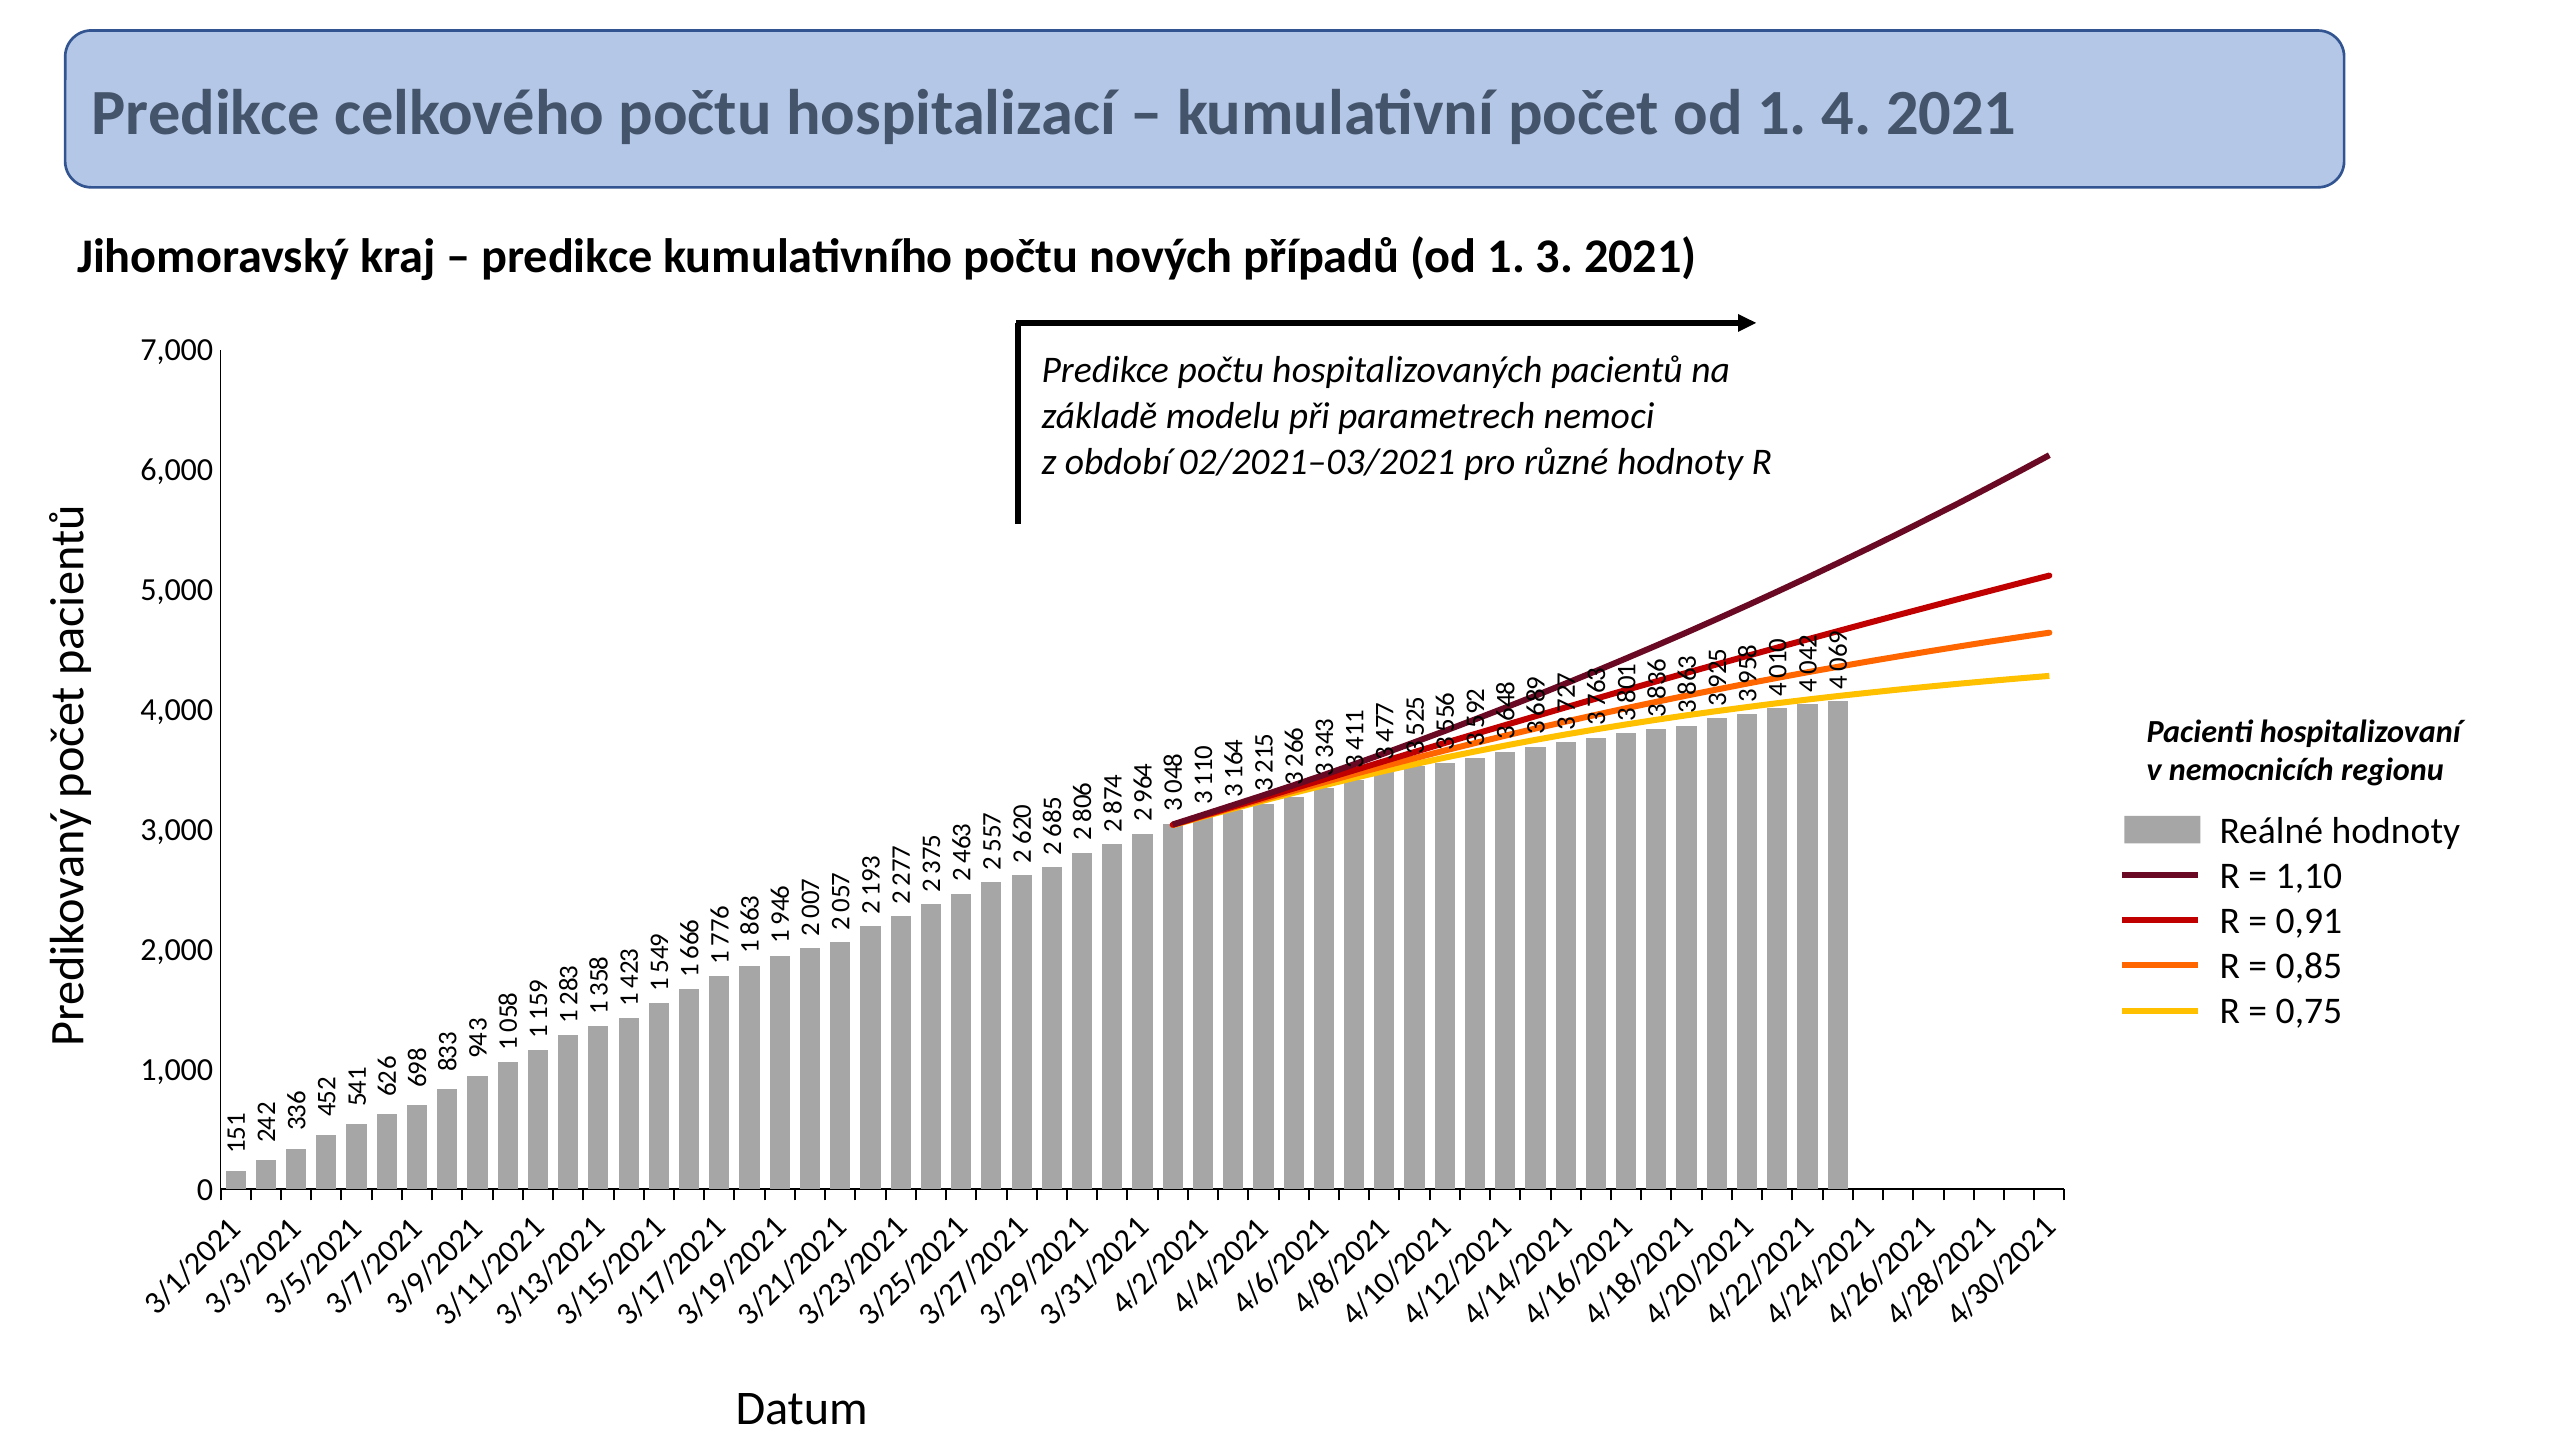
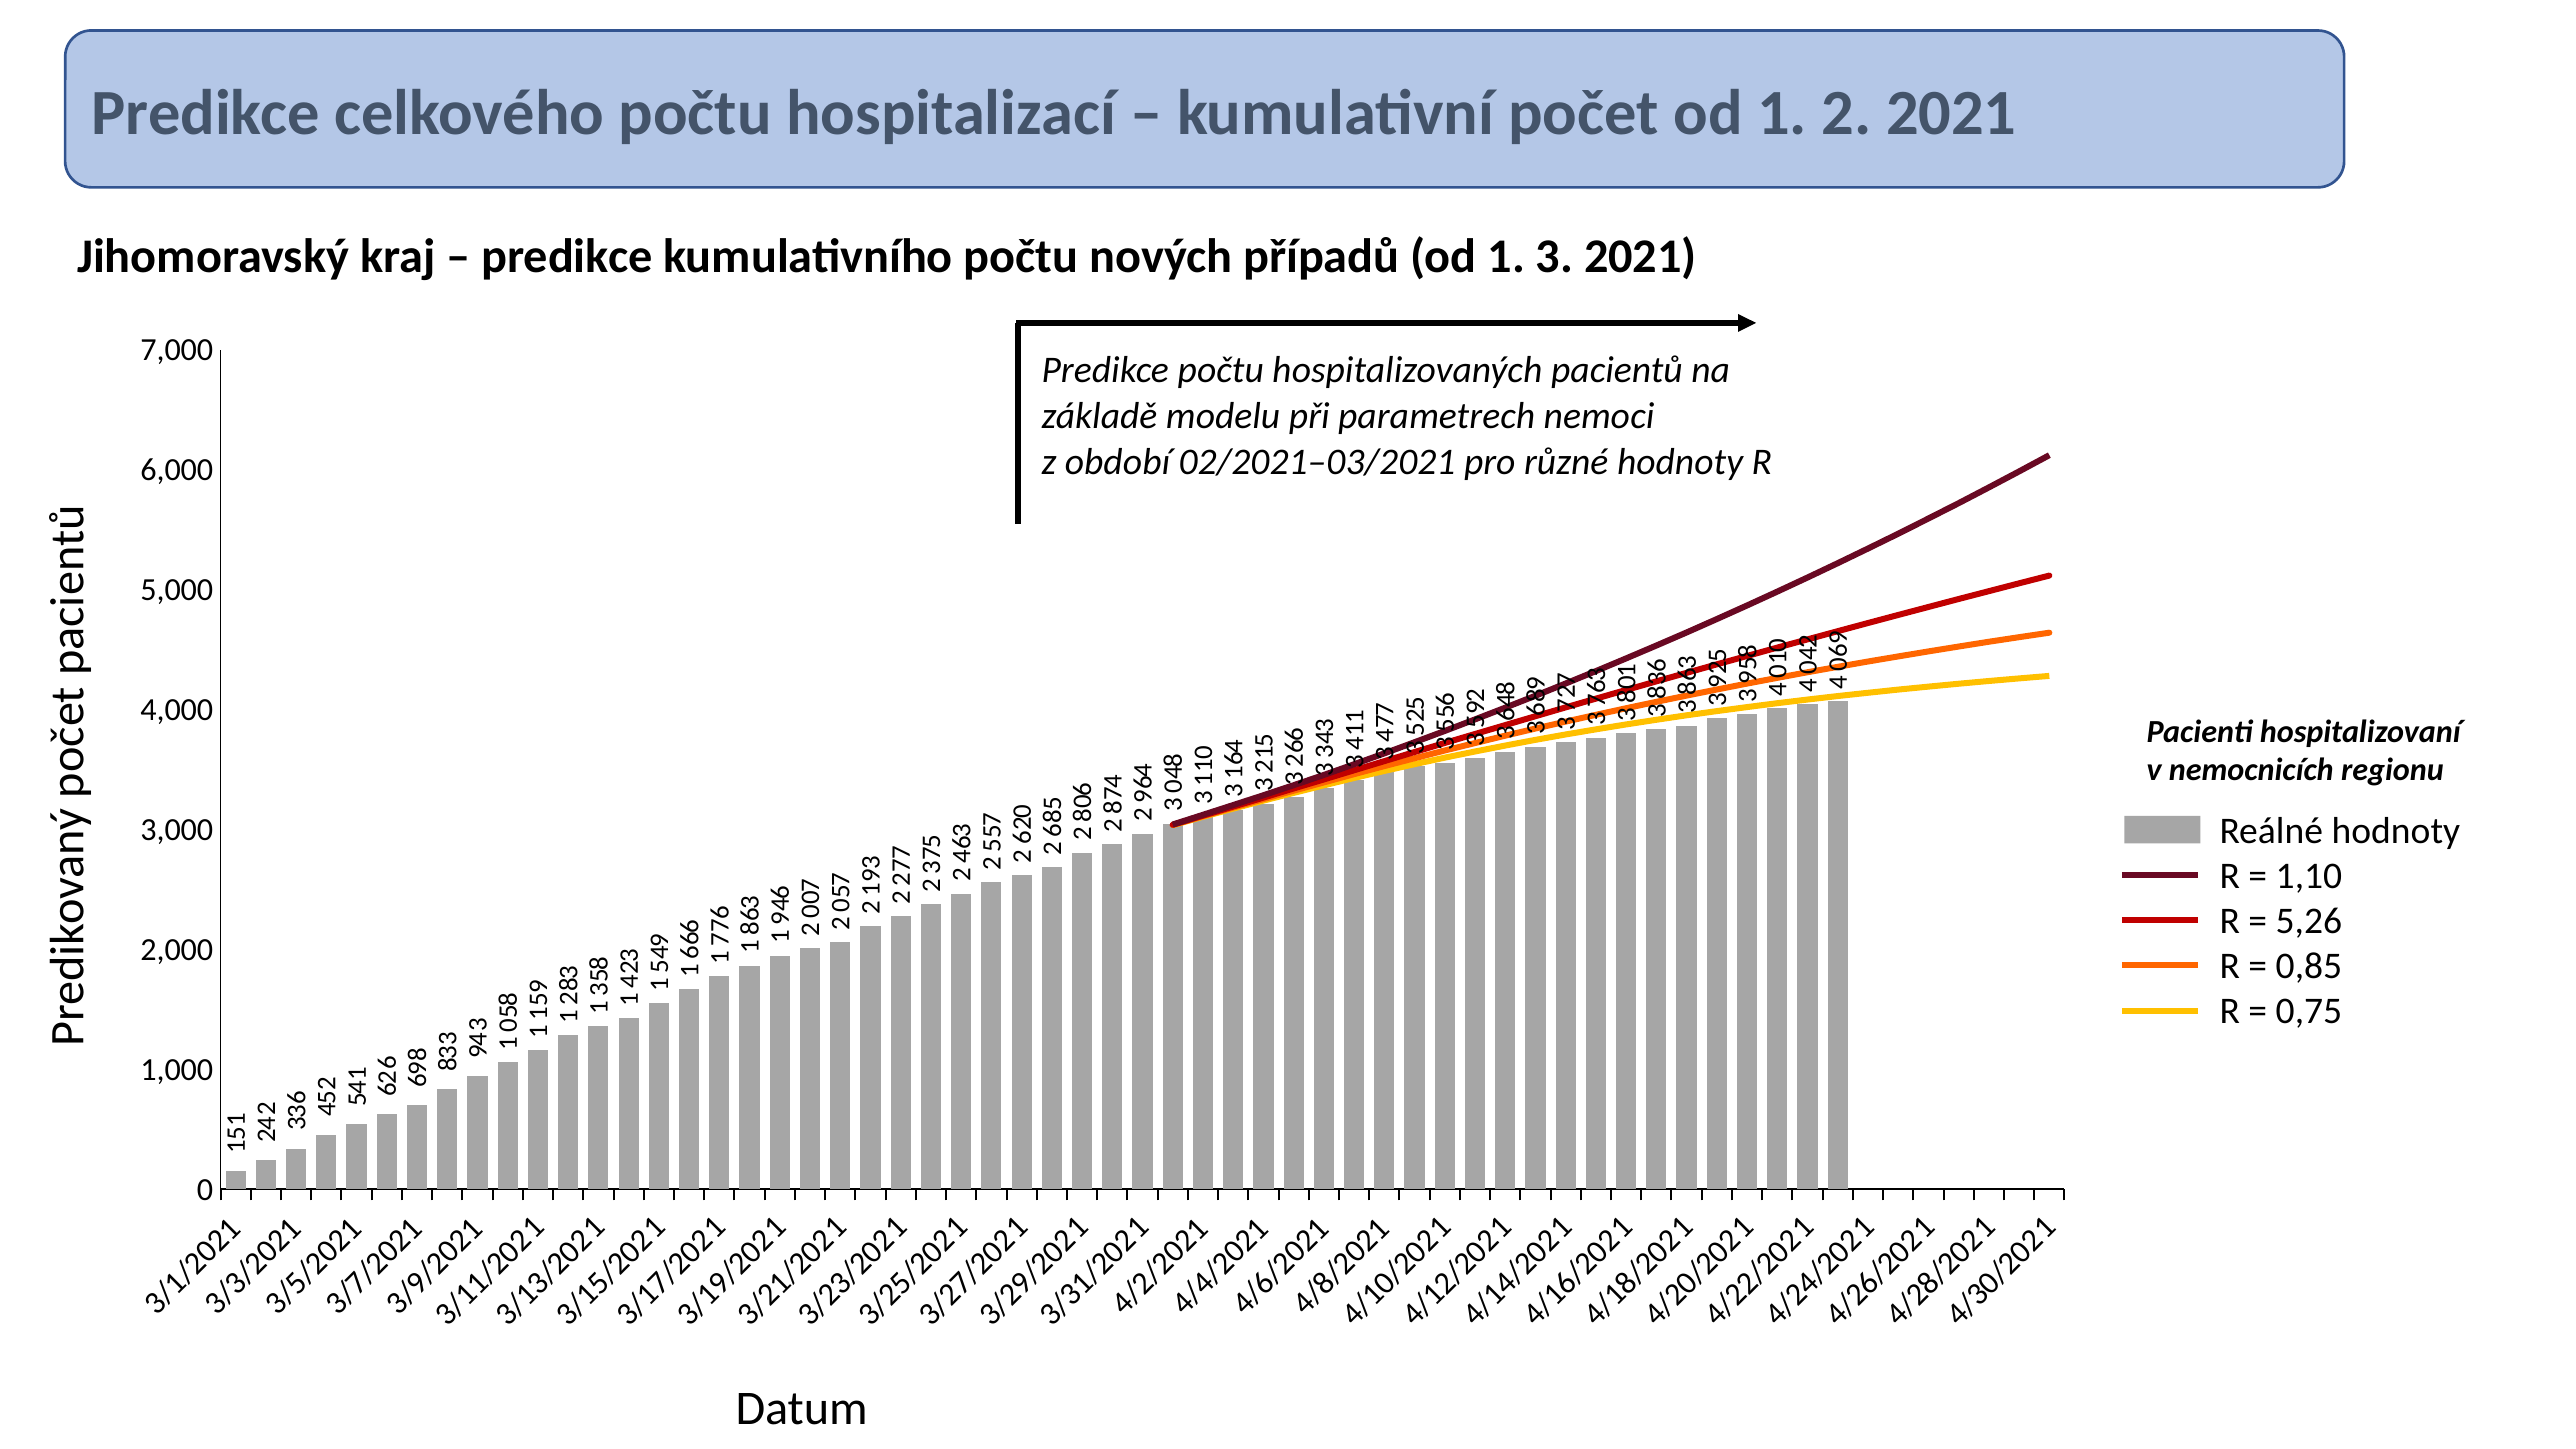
od 1 4: 4 -> 2
0,91: 0,91 -> 5,26
